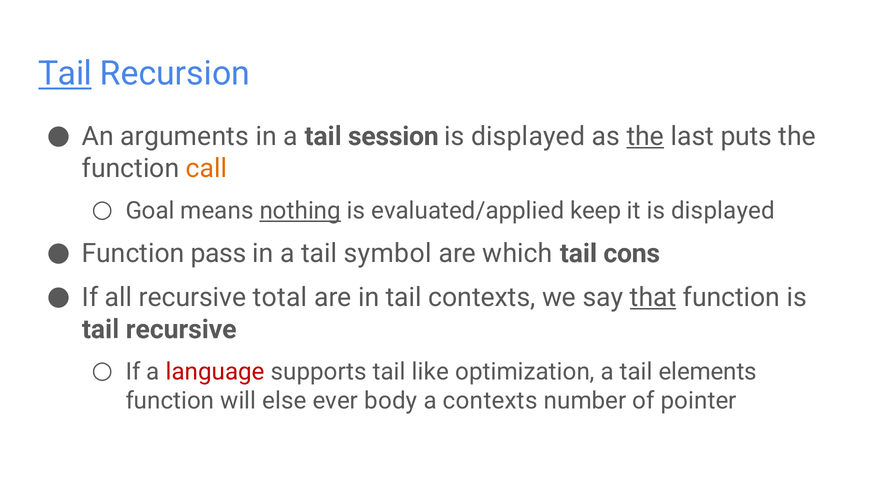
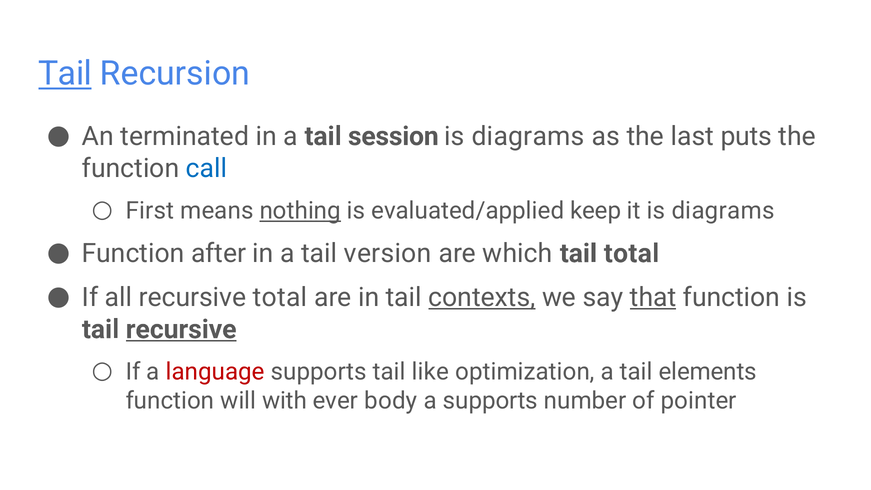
arguments: arguments -> terminated
displayed at (528, 136): displayed -> diagrams
the at (645, 136) underline: present -> none
call colour: orange -> blue
Goal: Goal -> First
it is displayed: displayed -> diagrams
pass: pass -> after
symbol: symbol -> version
tail cons: cons -> total
contexts at (482, 297) underline: none -> present
recursive at (181, 329) underline: none -> present
else: else -> with
a contexts: contexts -> supports
